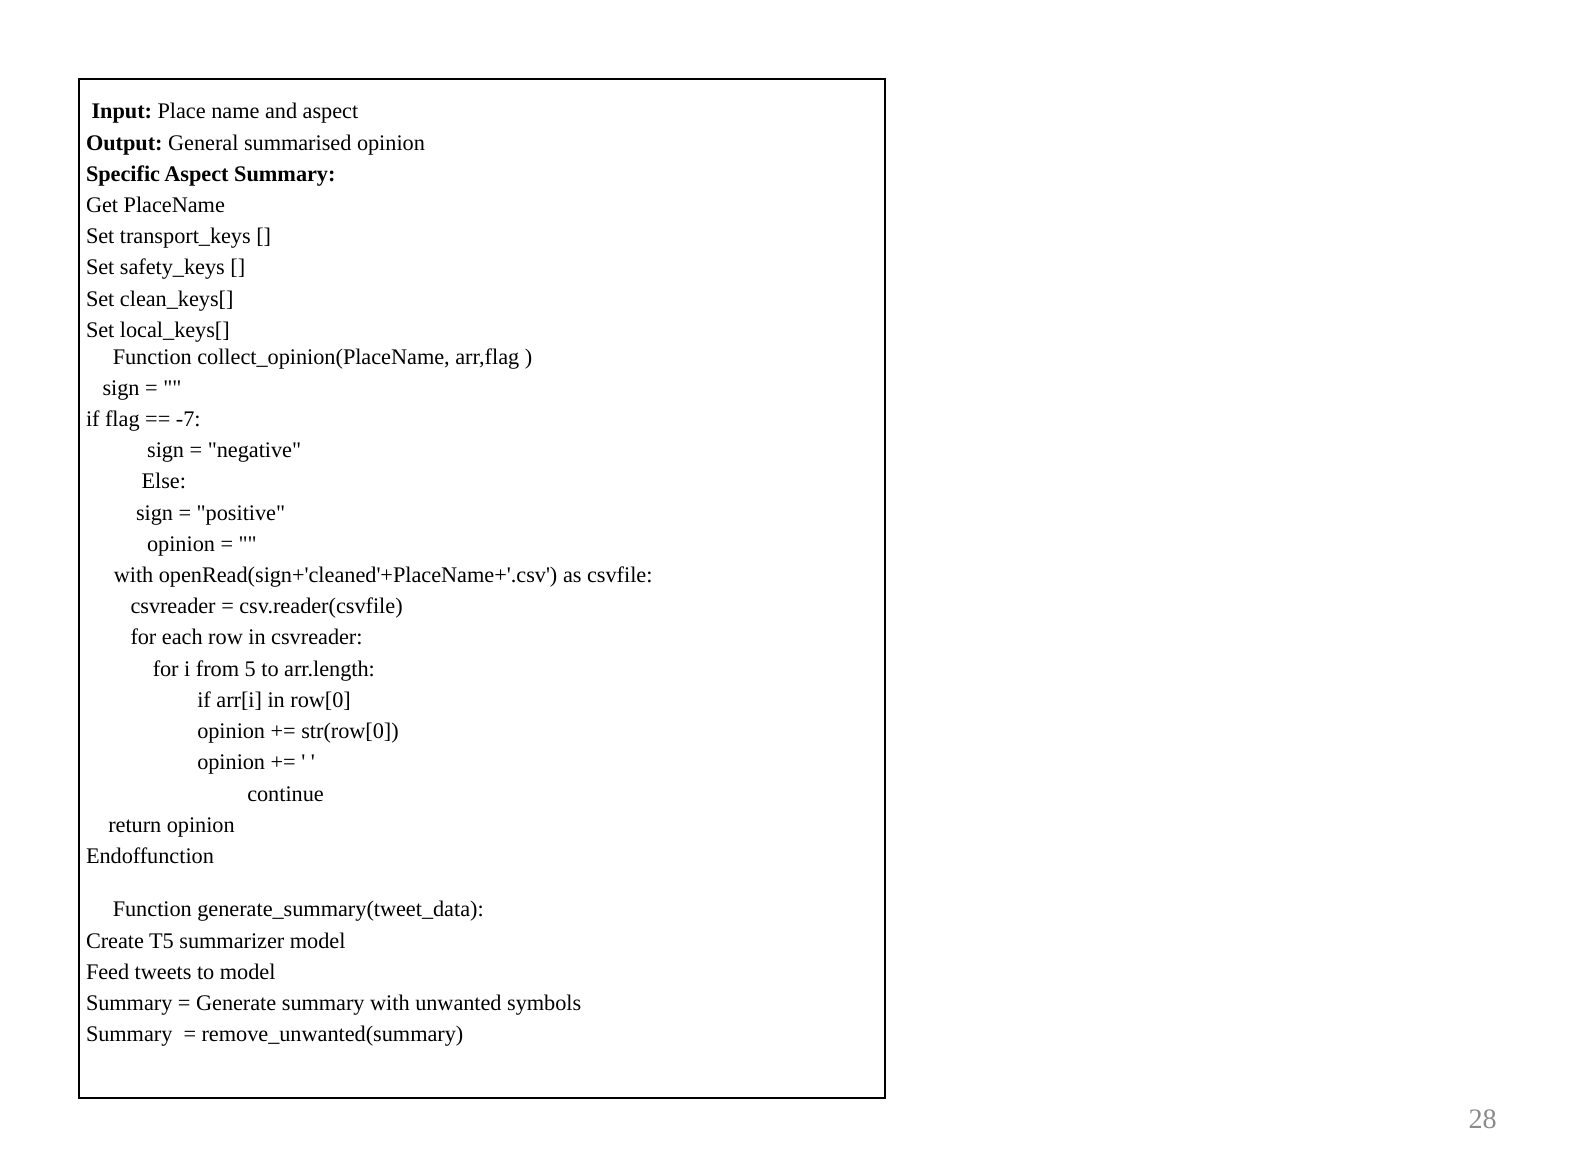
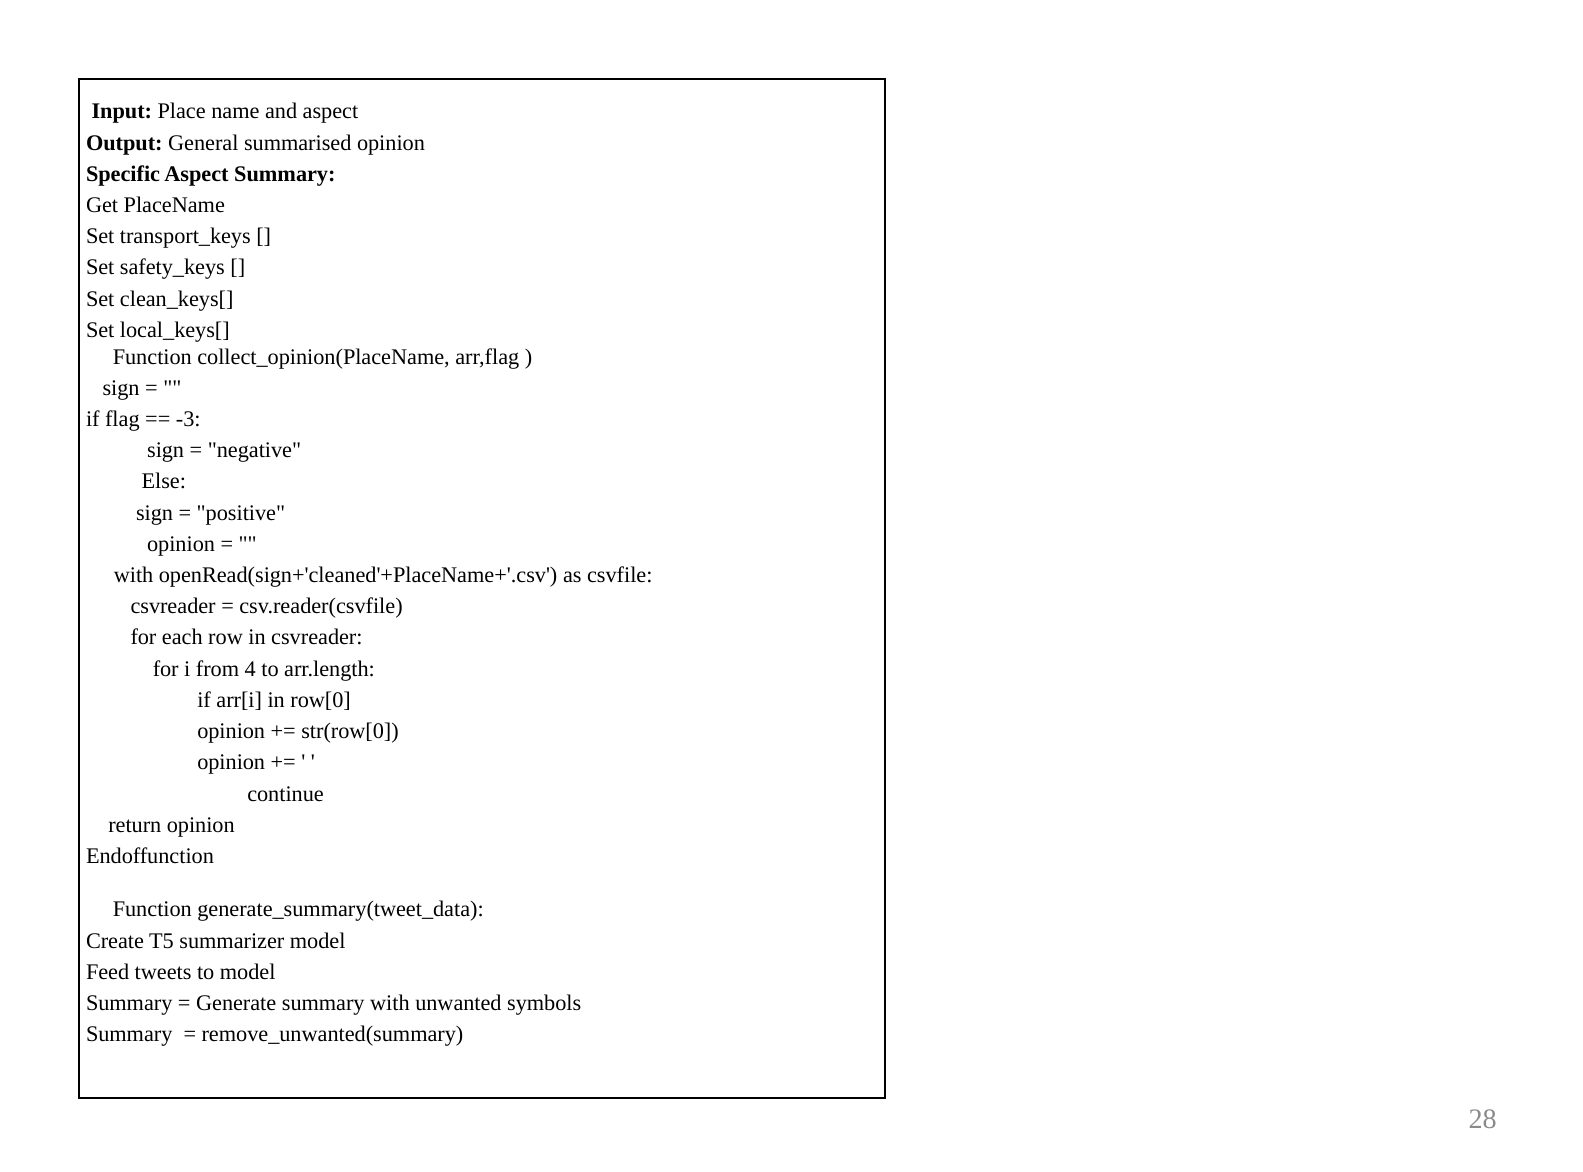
-7: -7 -> -3
5: 5 -> 4
